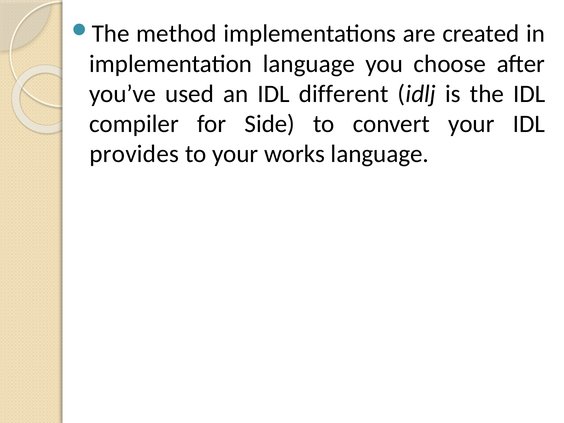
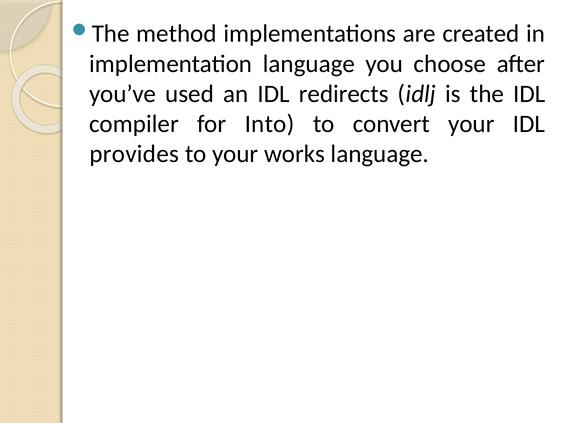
different: different -> redirects
Side: Side -> Into
